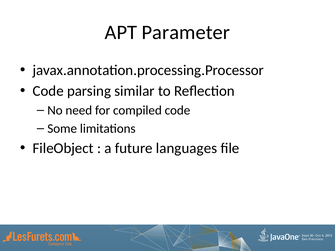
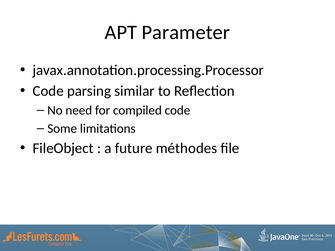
languages: languages -> méthodes
